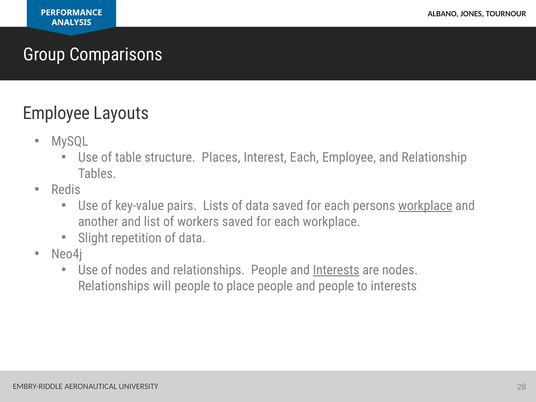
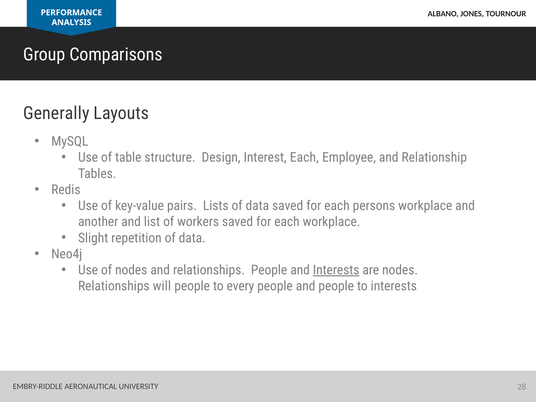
Employee at (56, 113): Employee -> Generally
Places: Places -> Design
workplace at (425, 206) underline: present -> none
place: place -> every
